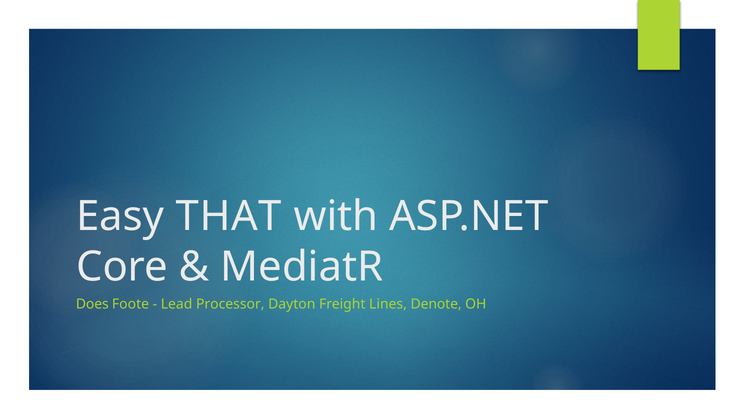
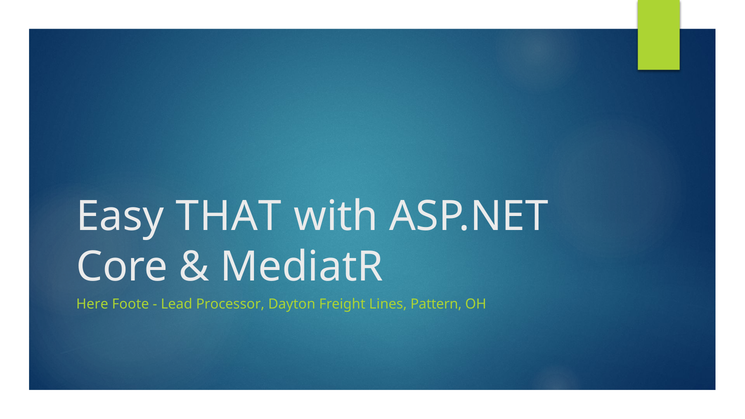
Does: Does -> Here
Denote: Denote -> Pattern
